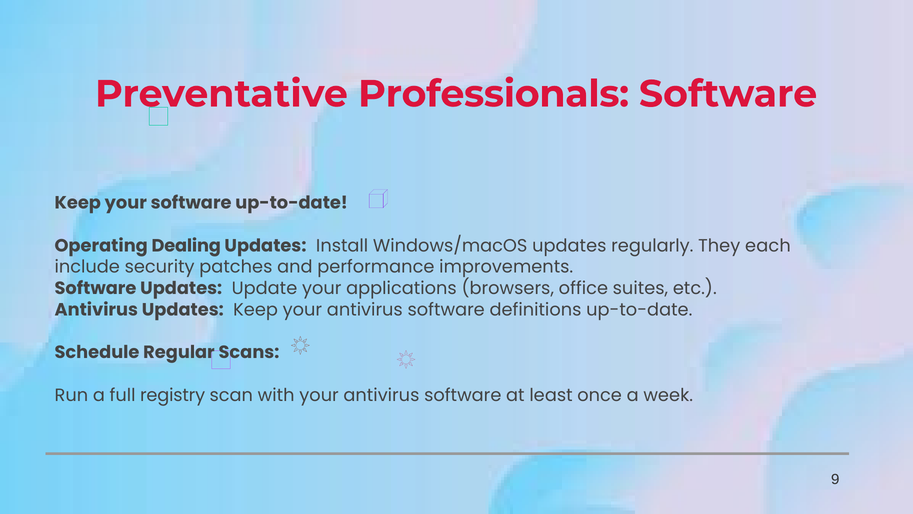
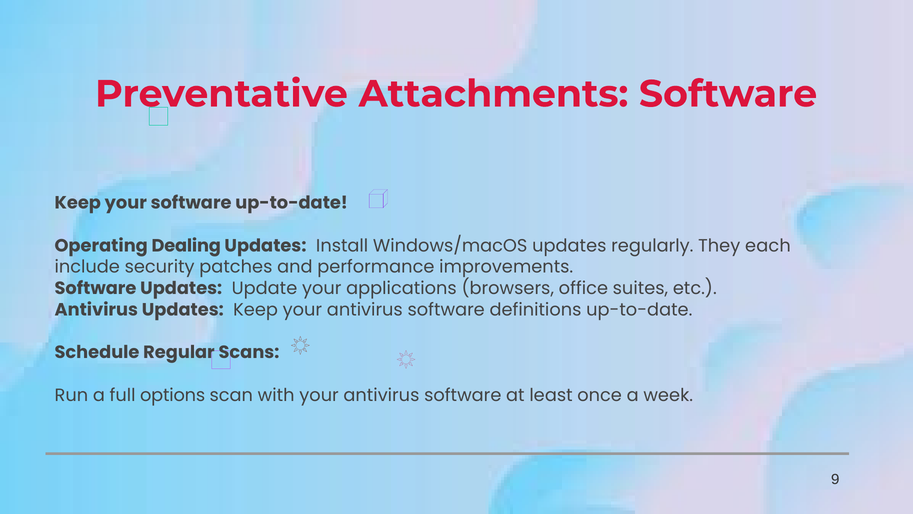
Professionals: Professionals -> Attachments
registry: registry -> options
